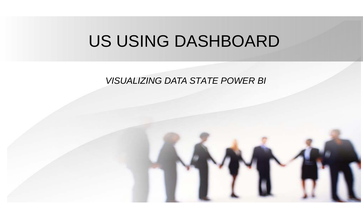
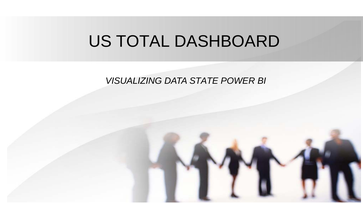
USING: USING -> TOTAL
